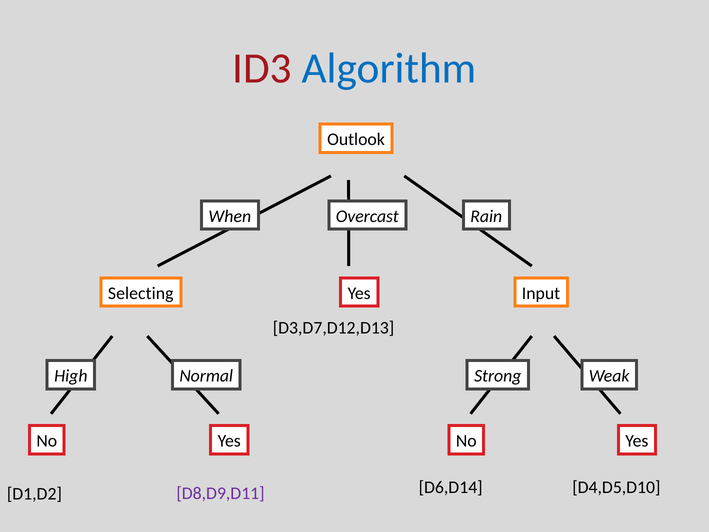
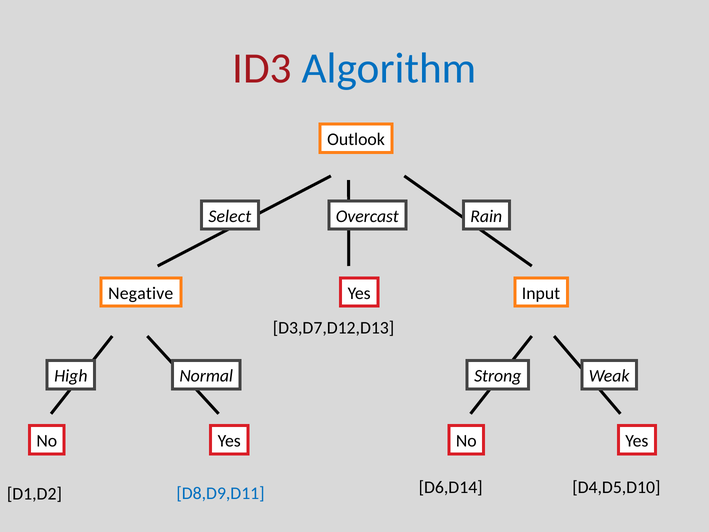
When: When -> Select
Selecting: Selecting -> Negative
D8,D9,D11 colour: purple -> blue
